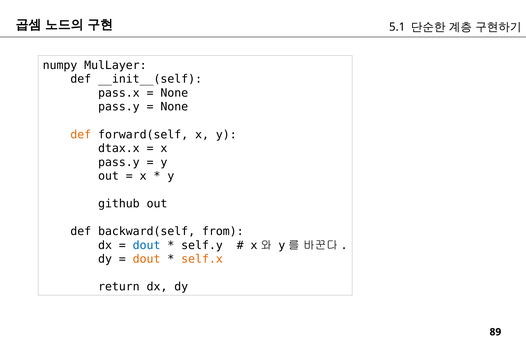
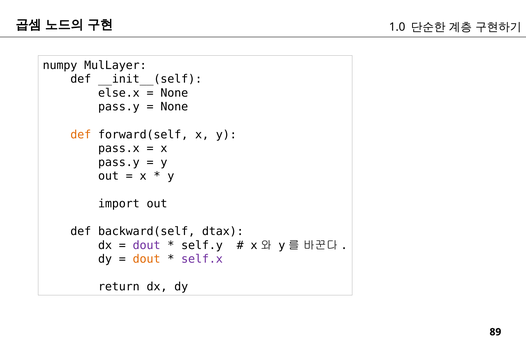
5.1: 5.1 -> 1.0
pass.x: pass.x -> else.x
dtax.x: dtax.x -> pass.x
github: github -> import
from: from -> dtax
dout at (147, 245) colour: blue -> purple
self.x colour: orange -> purple
